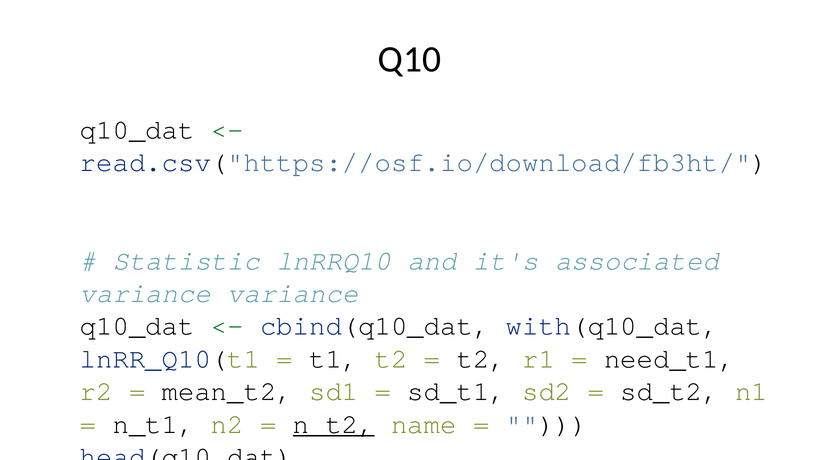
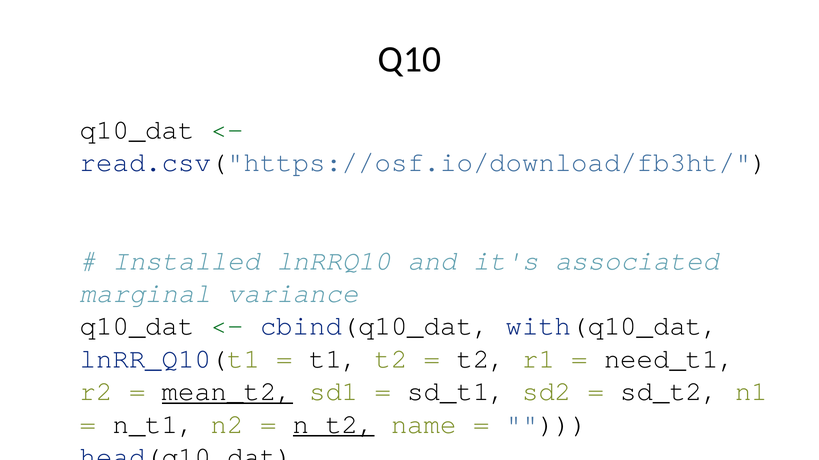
Statistic: Statistic -> Installed
variance at (145, 294): variance -> marginal
mean_t2 at (227, 392) underline: none -> present
